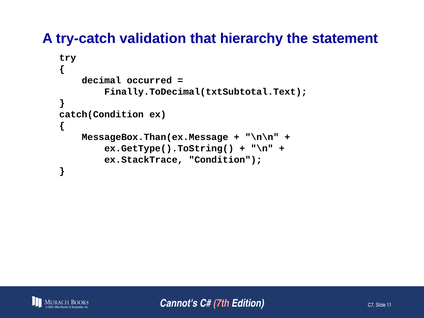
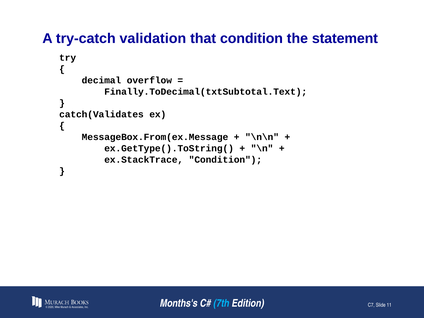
that hierarchy: hierarchy -> condition
occurred: occurred -> overflow
catch(Condition: catch(Condition -> catch(Validates
MessageBox.Than(ex.Message: MessageBox.Than(ex.Message -> MessageBox.From(ex.Message
Cannot's: Cannot's -> Months's
7th colour: pink -> light blue
